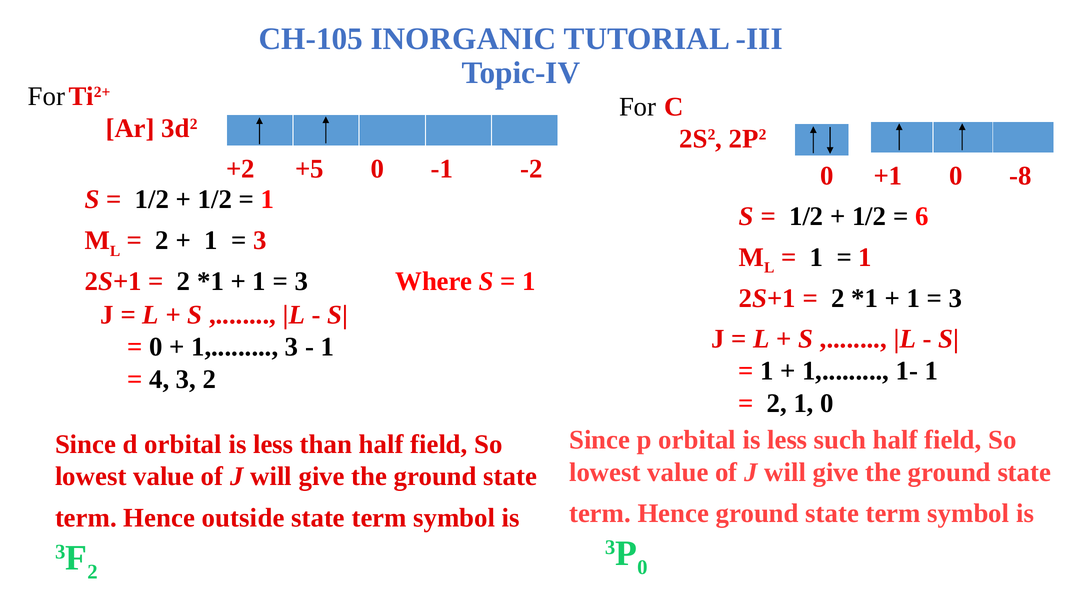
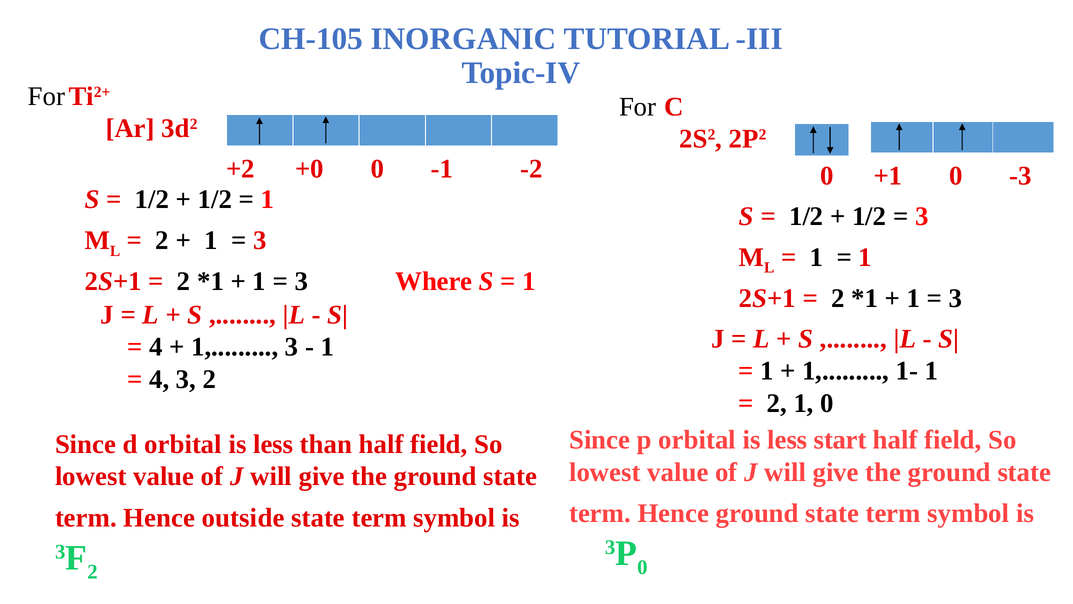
+5: +5 -> +0
-8: -8 -> -3
6 at (922, 216): 6 -> 3
0 at (156, 347): 0 -> 4
such: such -> start
